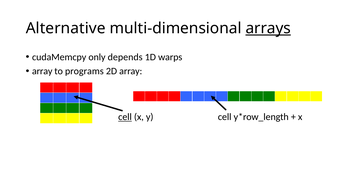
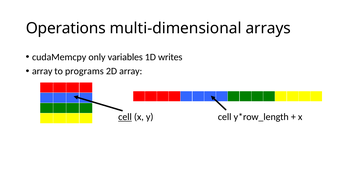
Alternative: Alternative -> Operations
arrays underline: present -> none
depends: depends -> variables
warps: warps -> writes
